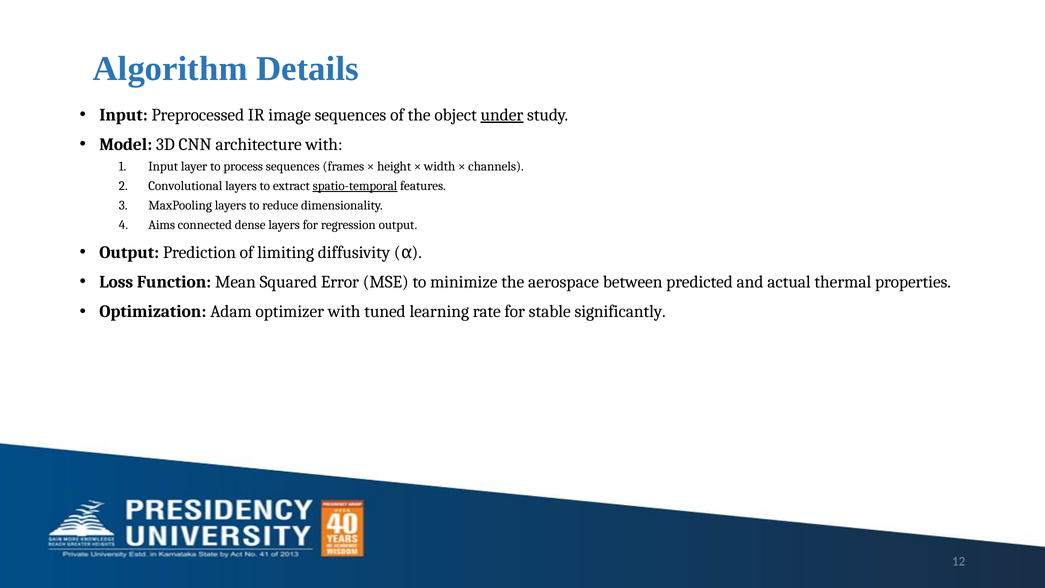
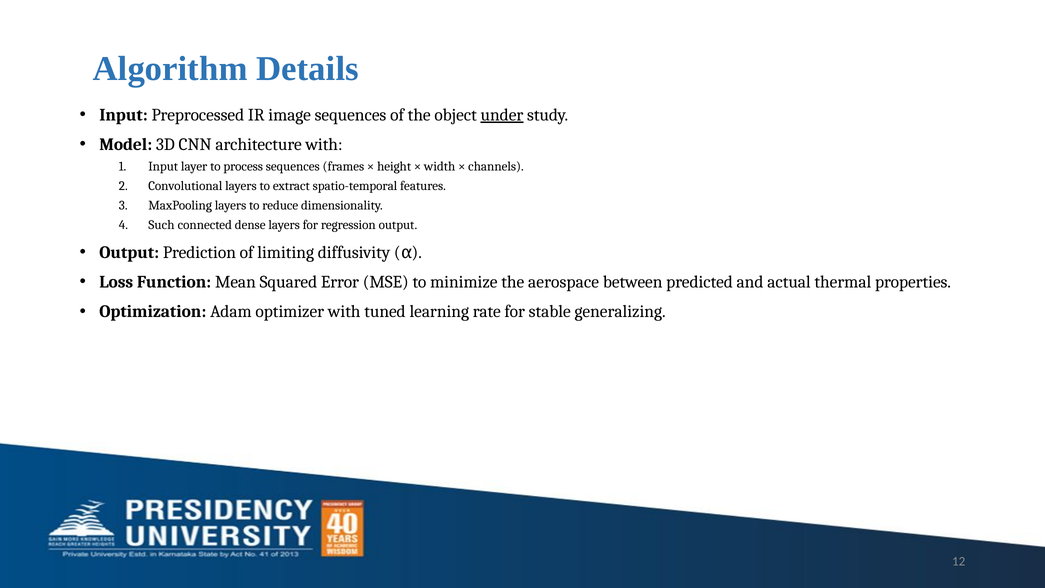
spatio-temporal underline: present -> none
Aims: Aims -> Such
significantly: significantly -> generalizing
